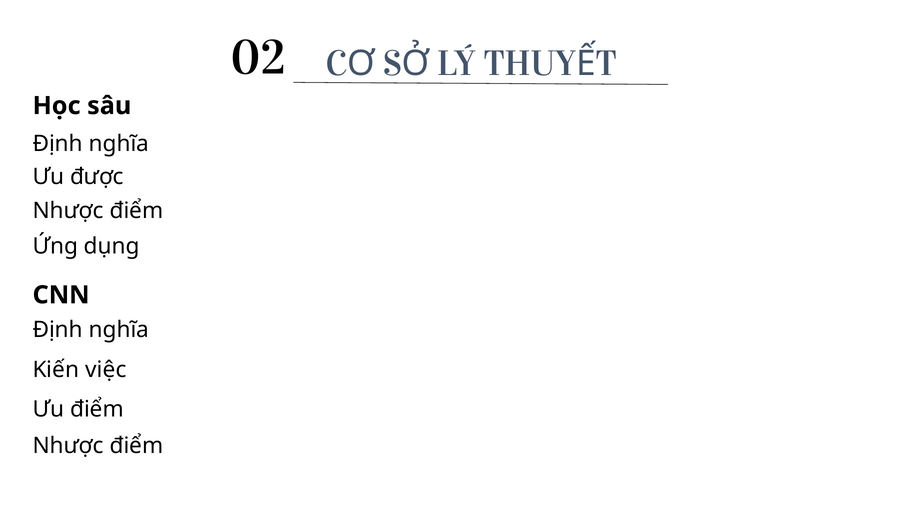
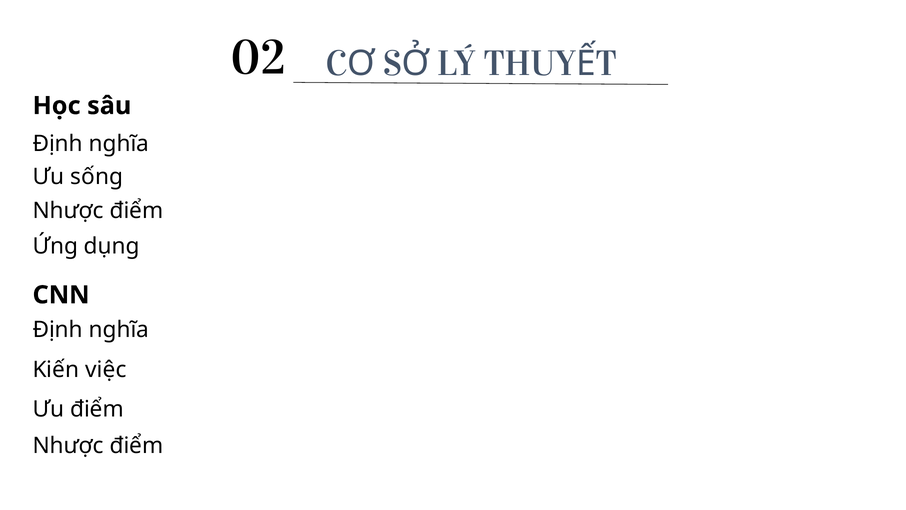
được: được -> sống
